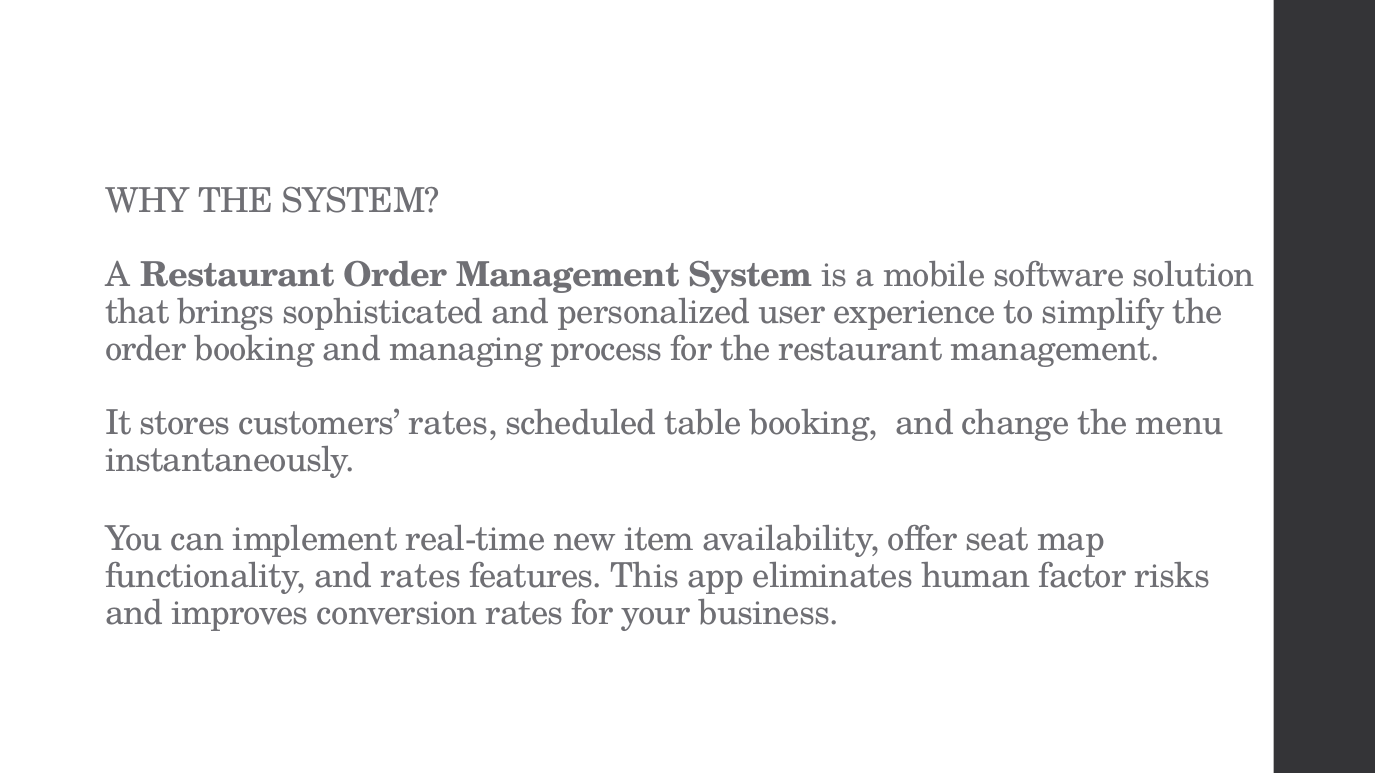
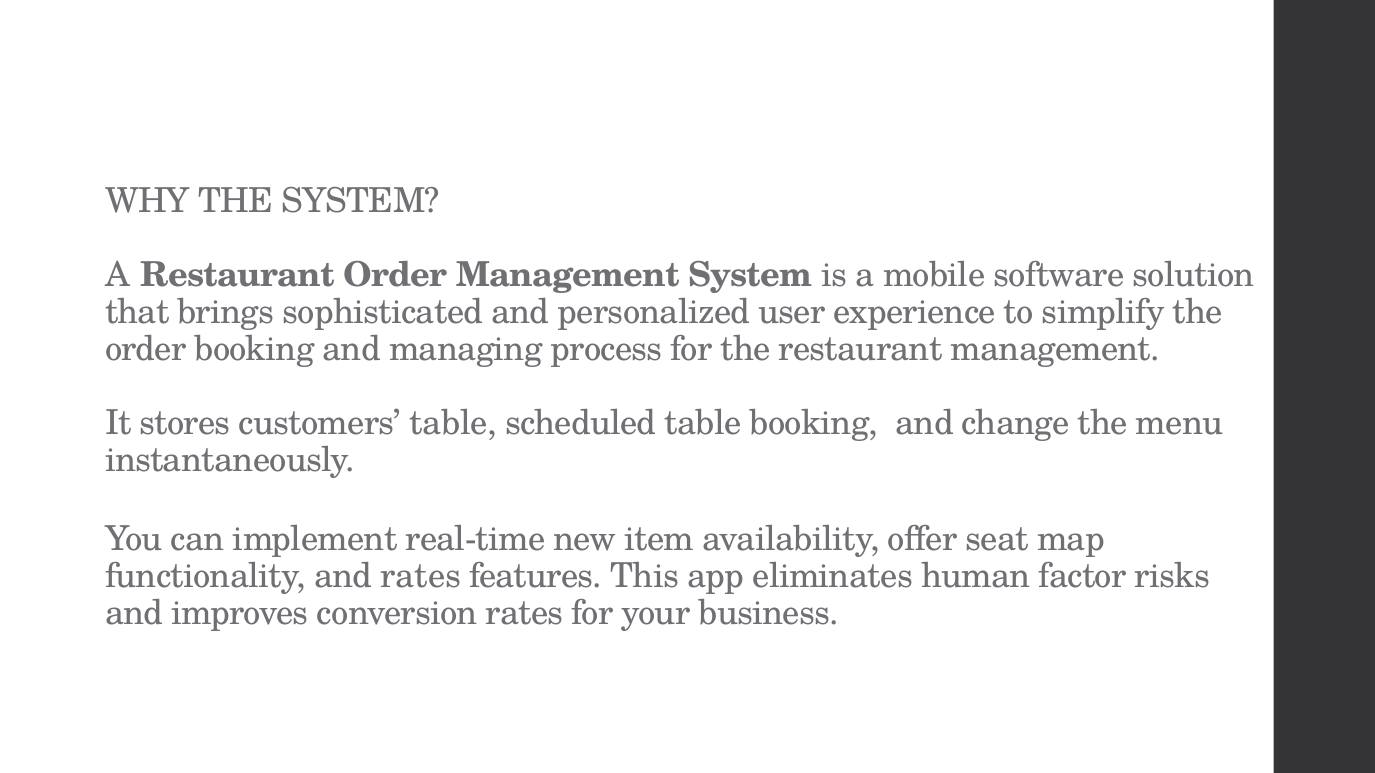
customers rates: rates -> table
